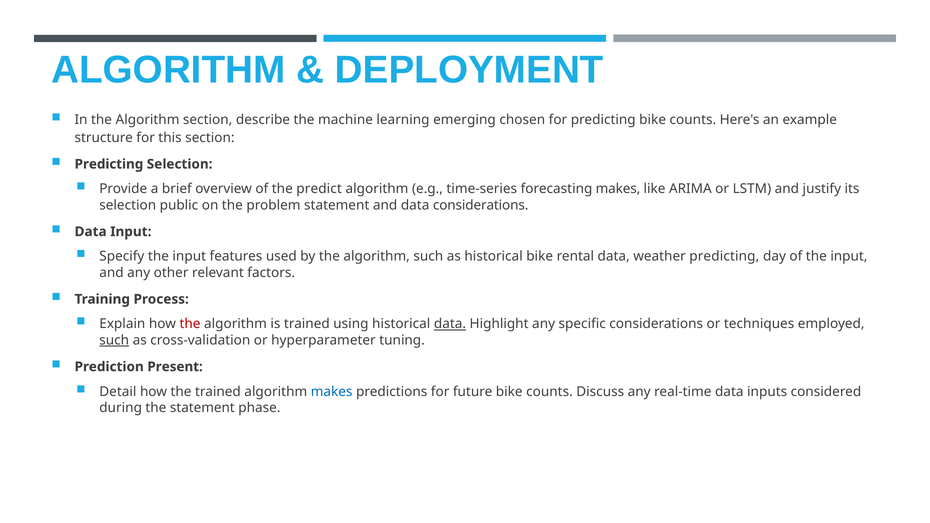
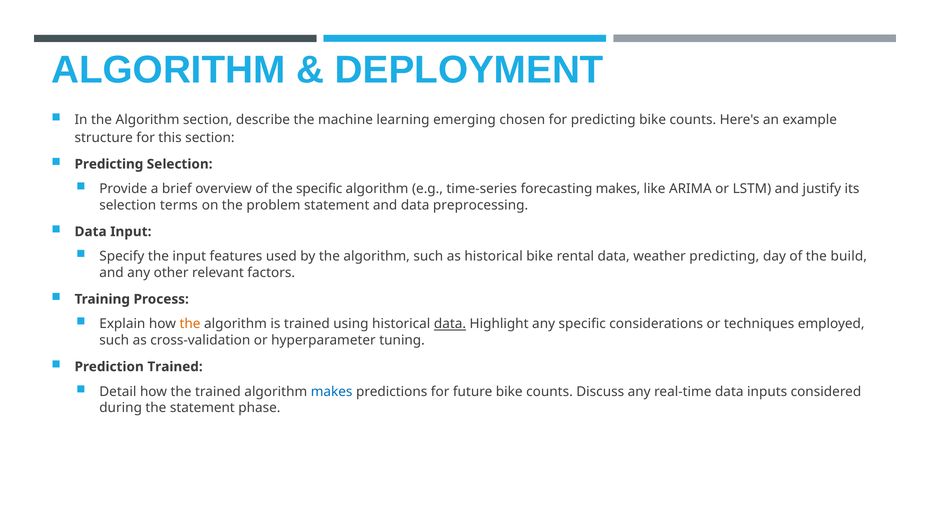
the predict: predict -> specific
public: public -> terms
data considerations: considerations -> preprocessing
of the input: input -> build
the at (190, 324) colour: red -> orange
such at (114, 340) underline: present -> none
Prediction Present: Present -> Trained
